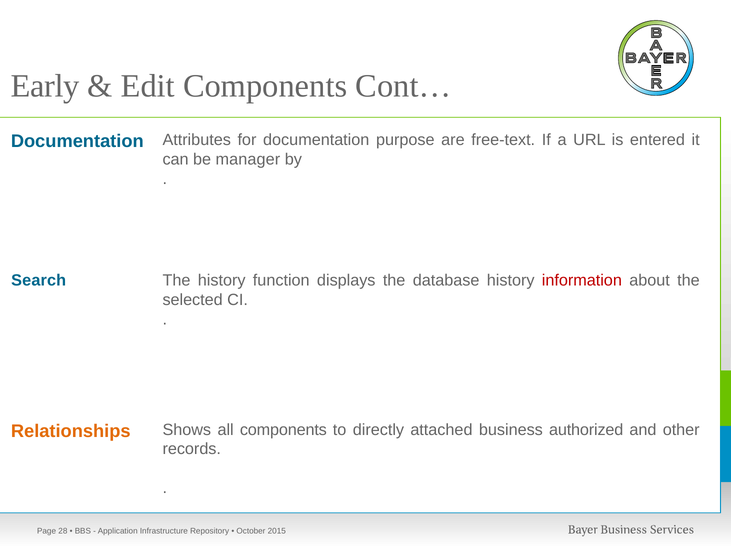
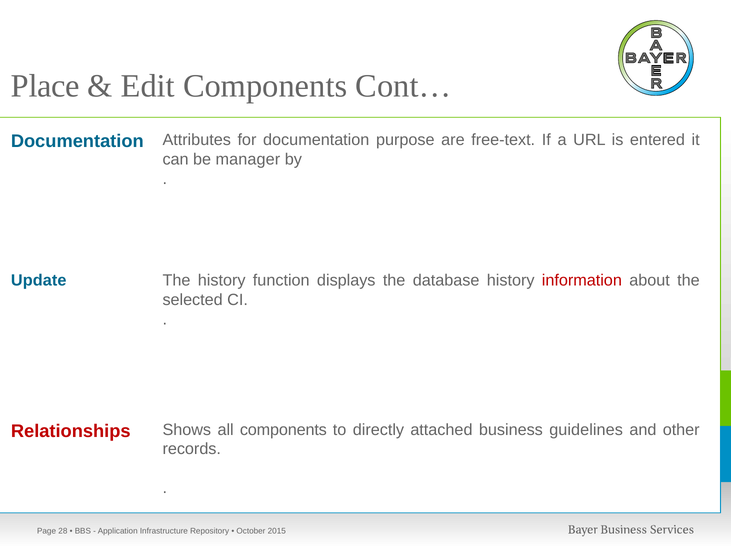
Early: Early -> Place
Search: Search -> Update
Relationships colour: orange -> red
authorized: authorized -> guidelines
